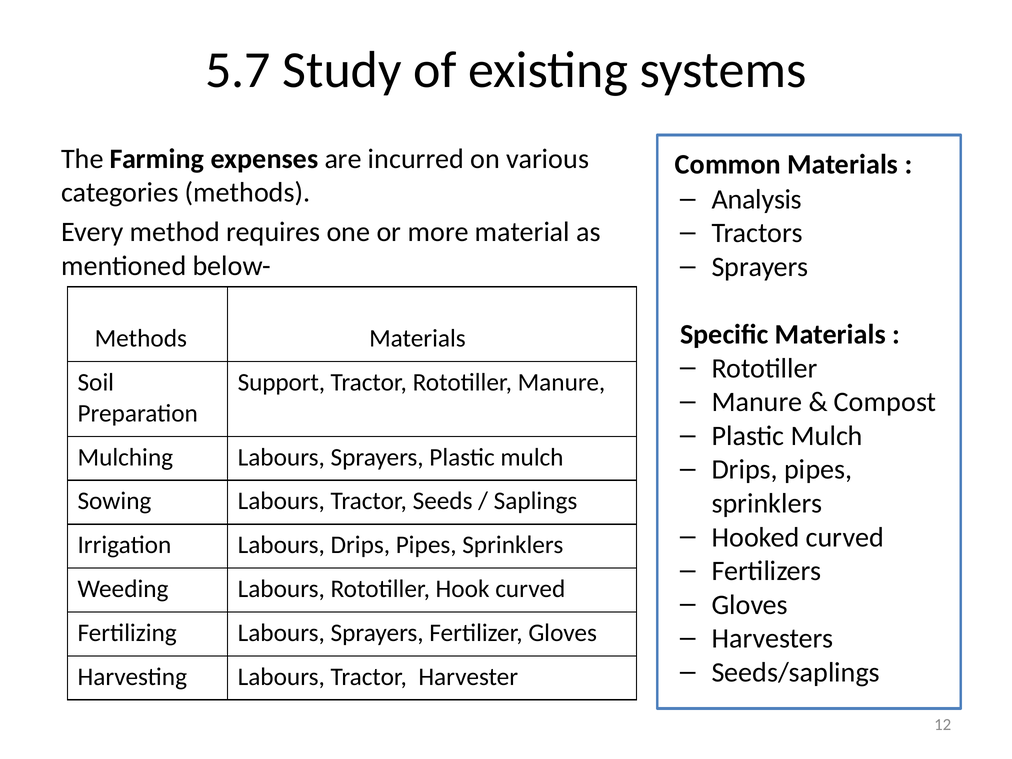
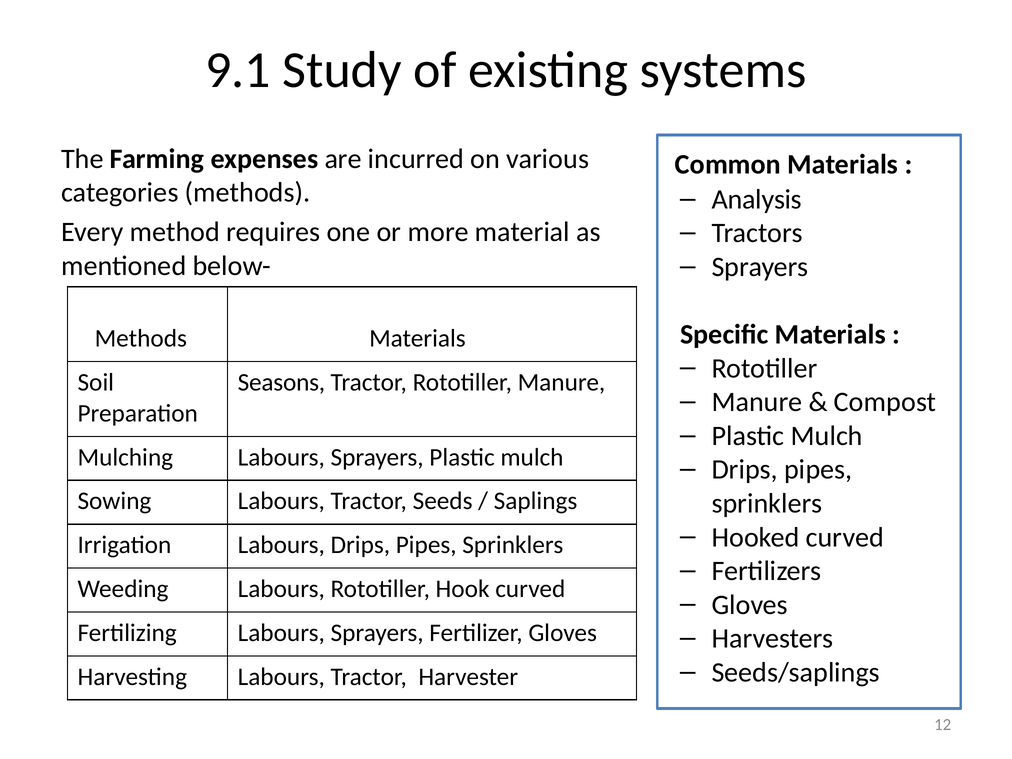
5.7: 5.7 -> 9.1
Support: Support -> Seasons
